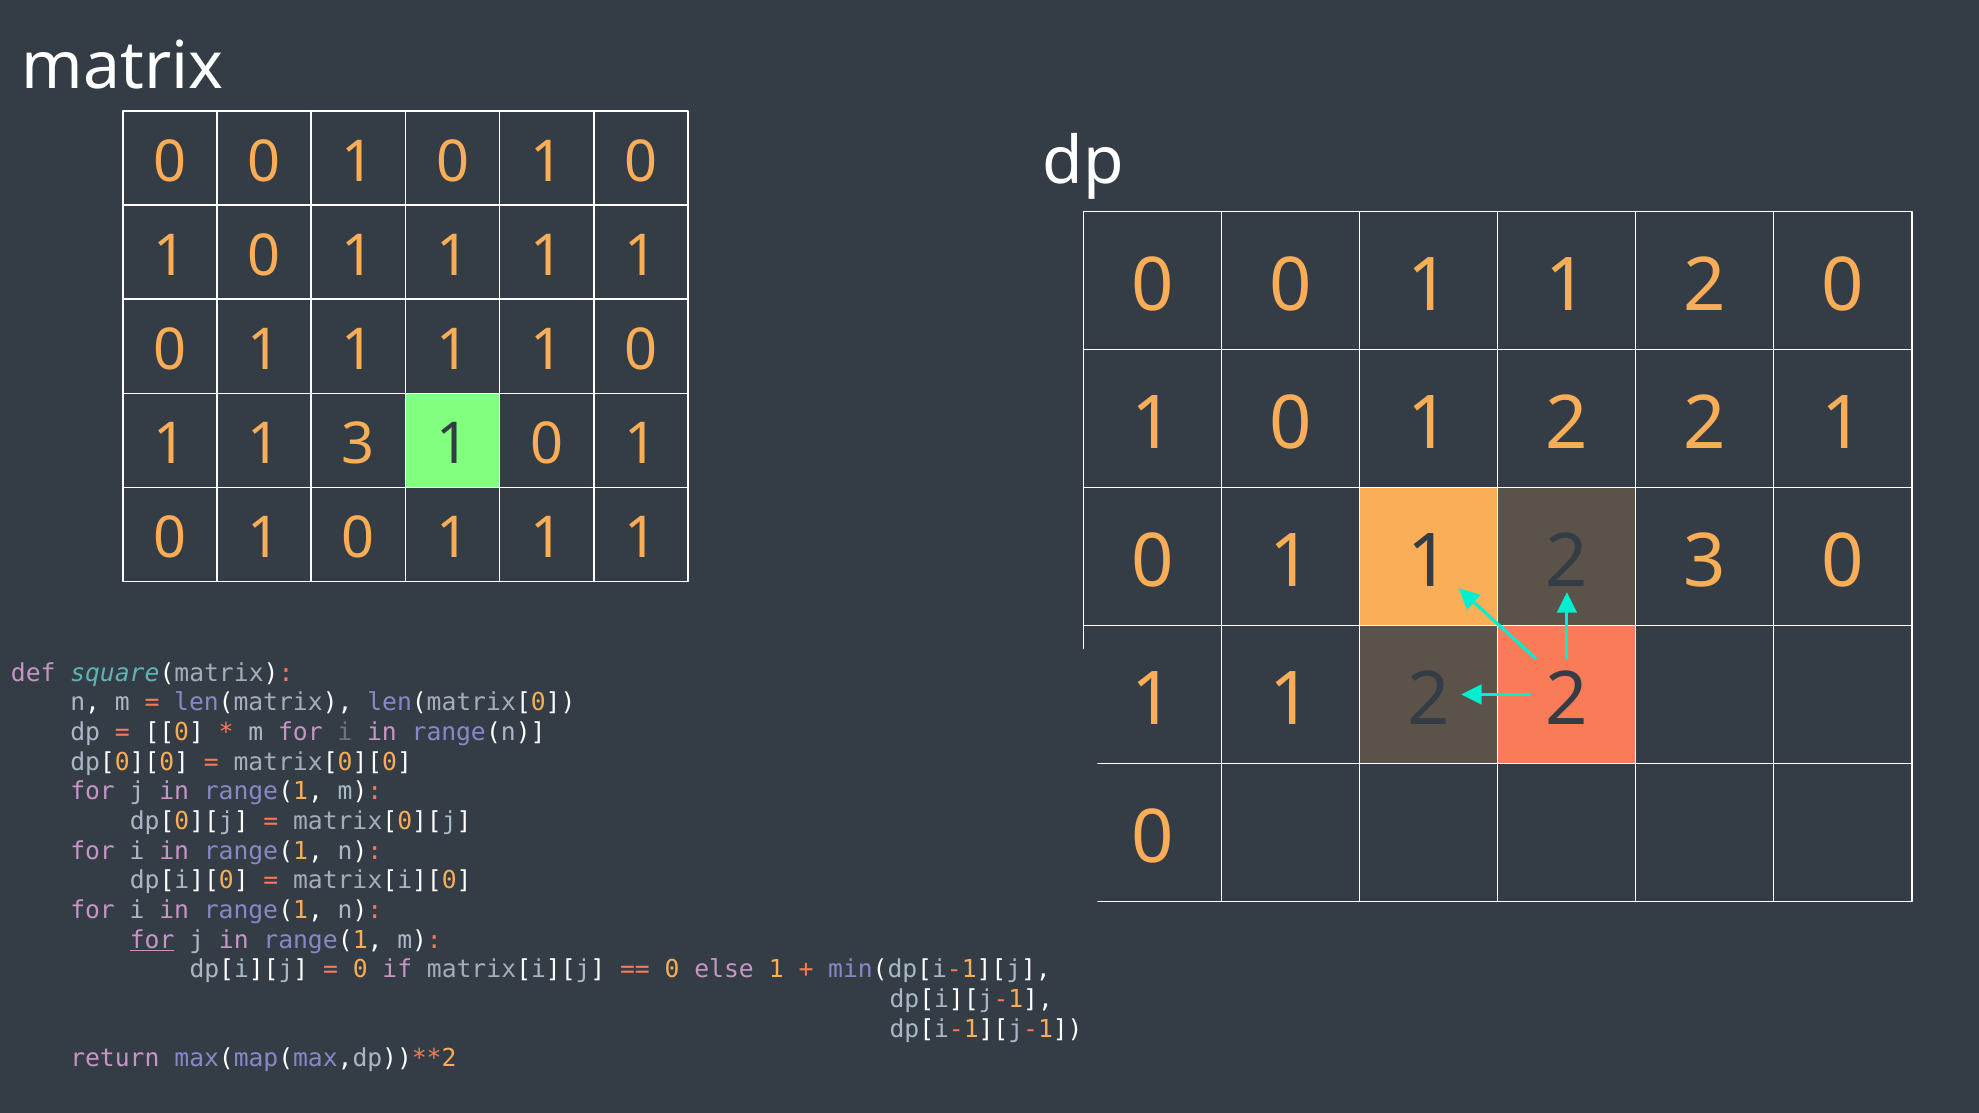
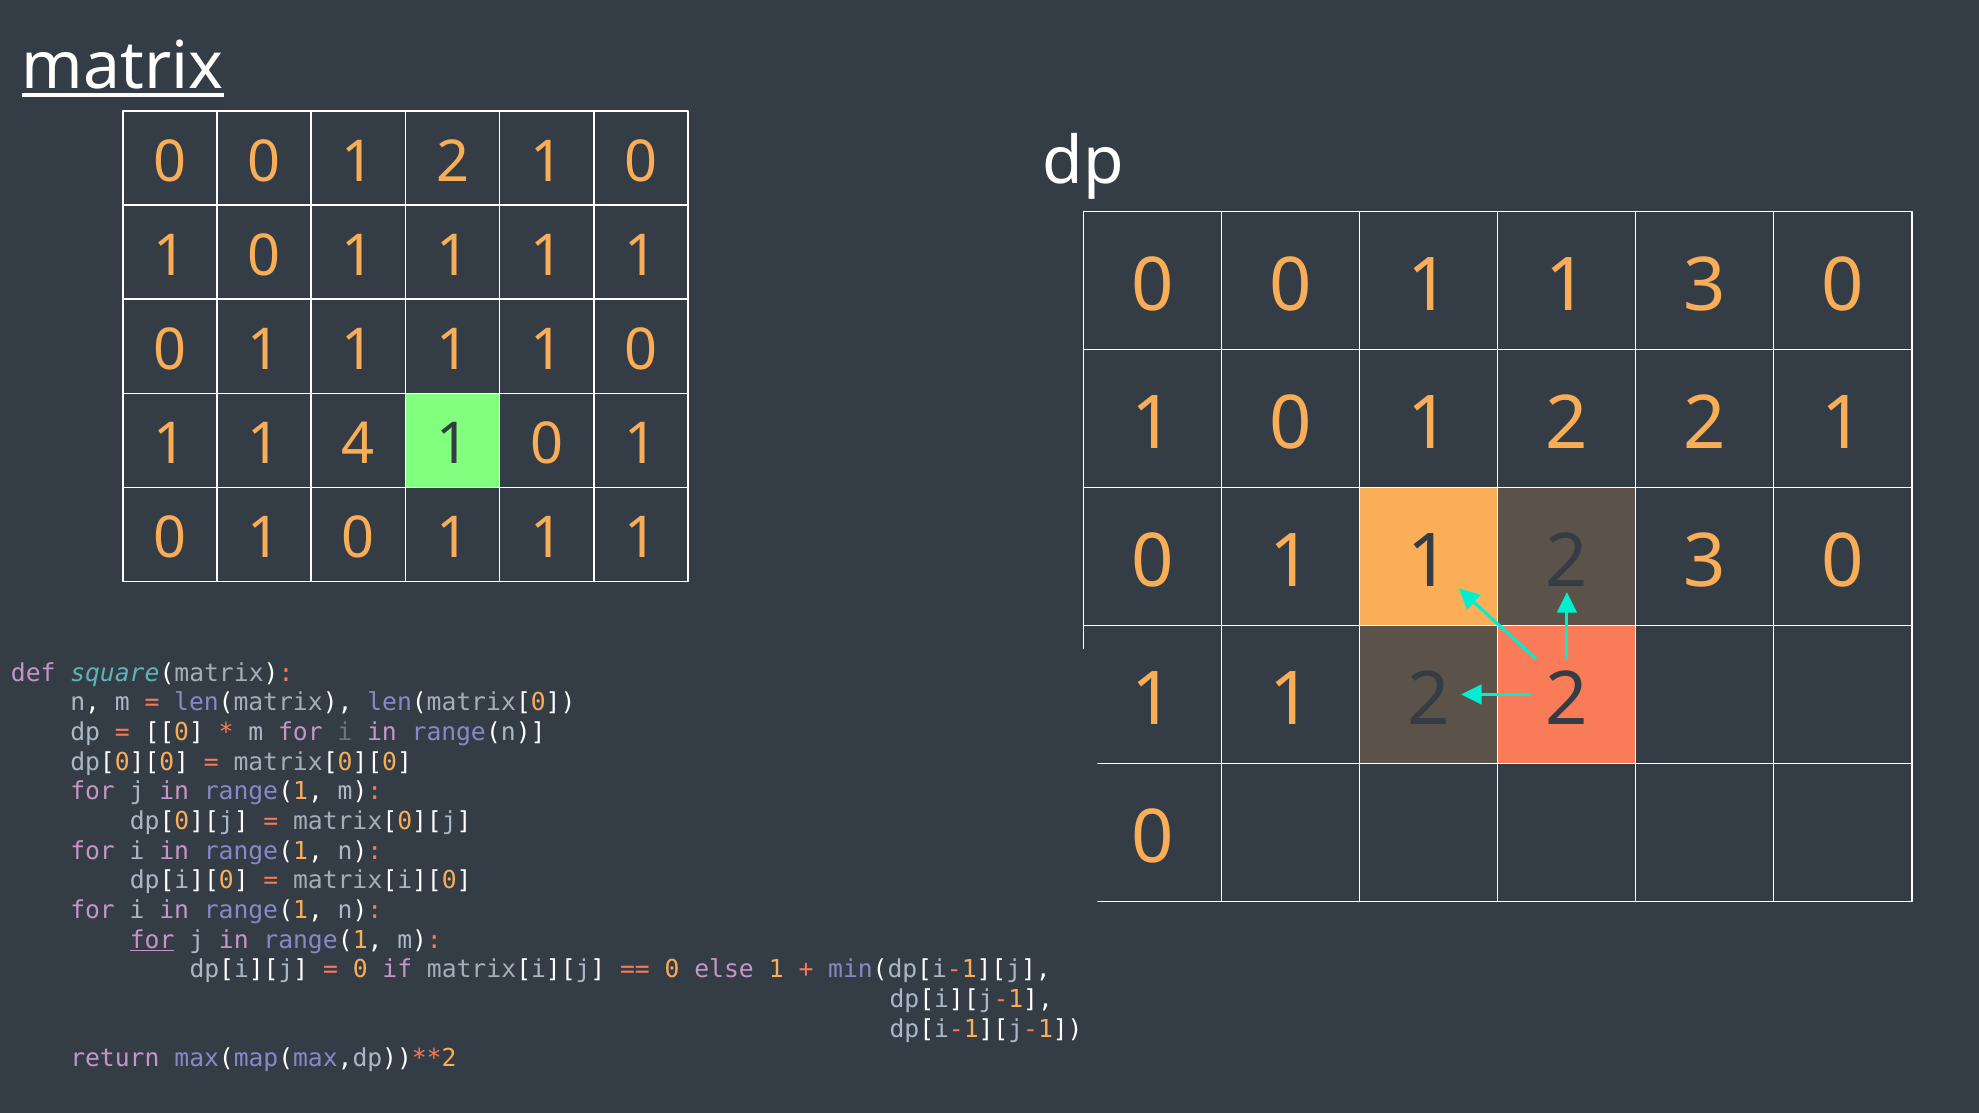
matrix underline: none -> present
0 0 1 0: 0 -> 2
2 at (1705, 286): 2 -> 3
1 3: 3 -> 4
